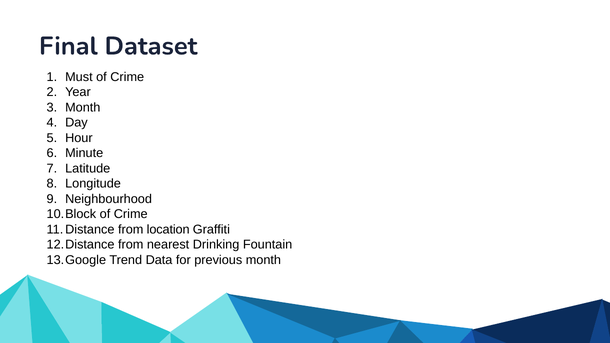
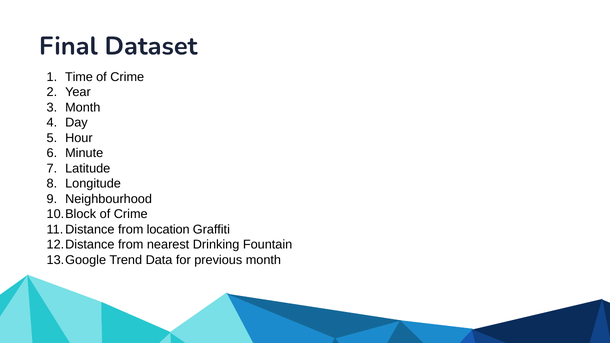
Must: Must -> Time
